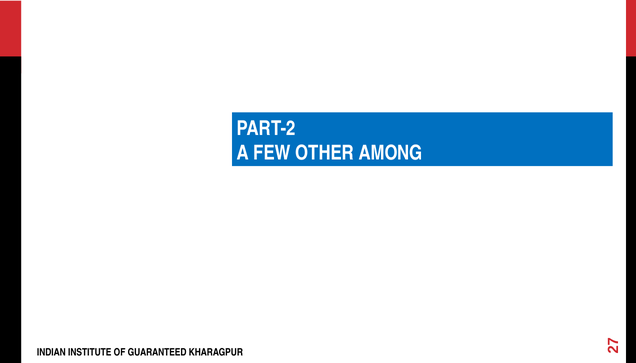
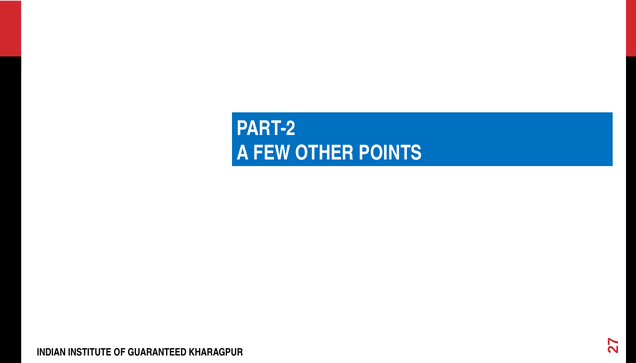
AMONG: AMONG -> POINTS
